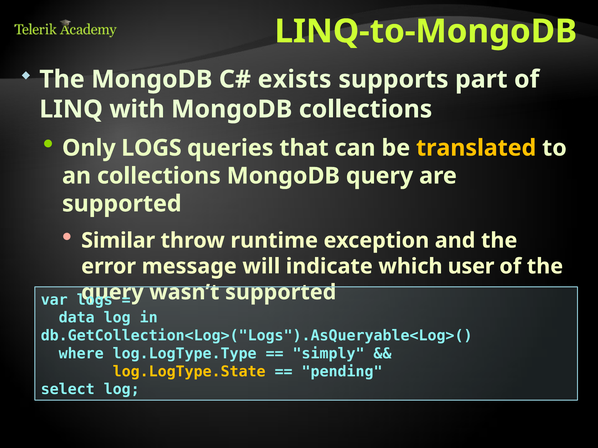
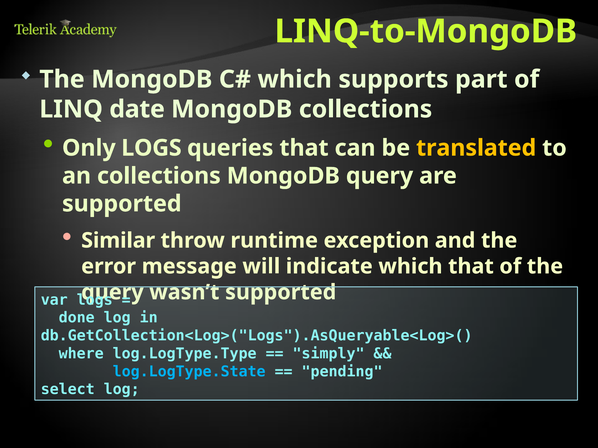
exists at (295, 79): exists -> which
with: with -> date
which user: user -> that
data: data -> done
log.LogType.State colour: yellow -> light blue
